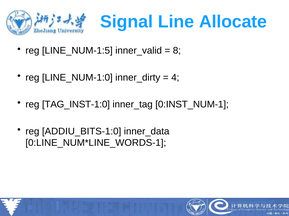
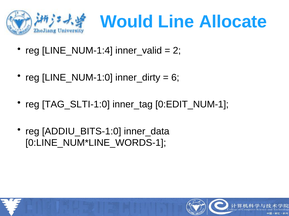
Signal: Signal -> Would
LINE_NUM-1:5: LINE_NUM-1:5 -> LINE_NUM-1:4
8: 8 -> 2
4: 4 -> 6
TAG_INST-1:0: TAG_INST-1:0 -> TAG_SLTI-1:0
0:INST_NUM-1: 0:INST_NUM-1 -> 0:EDIT_NUM-1
